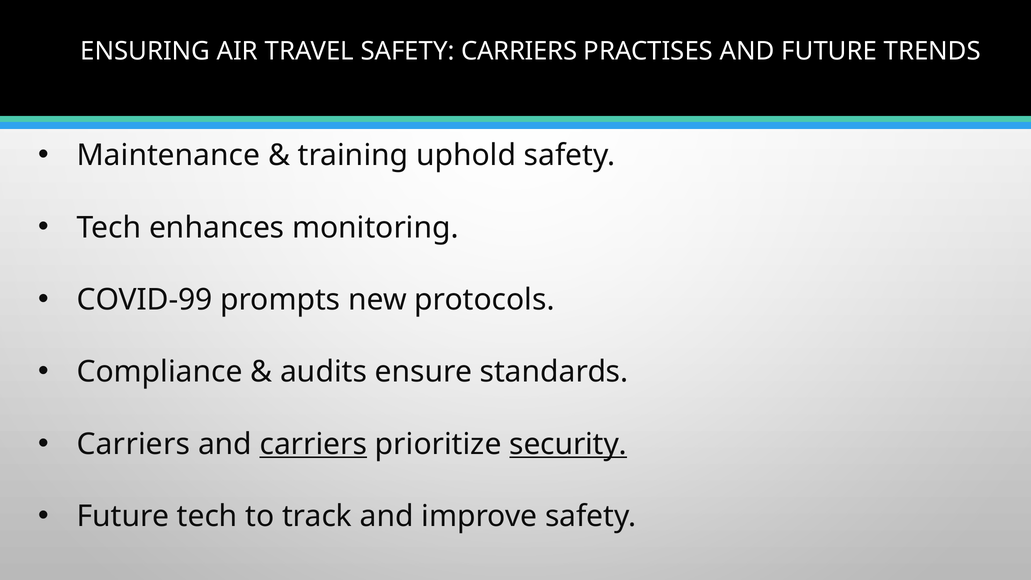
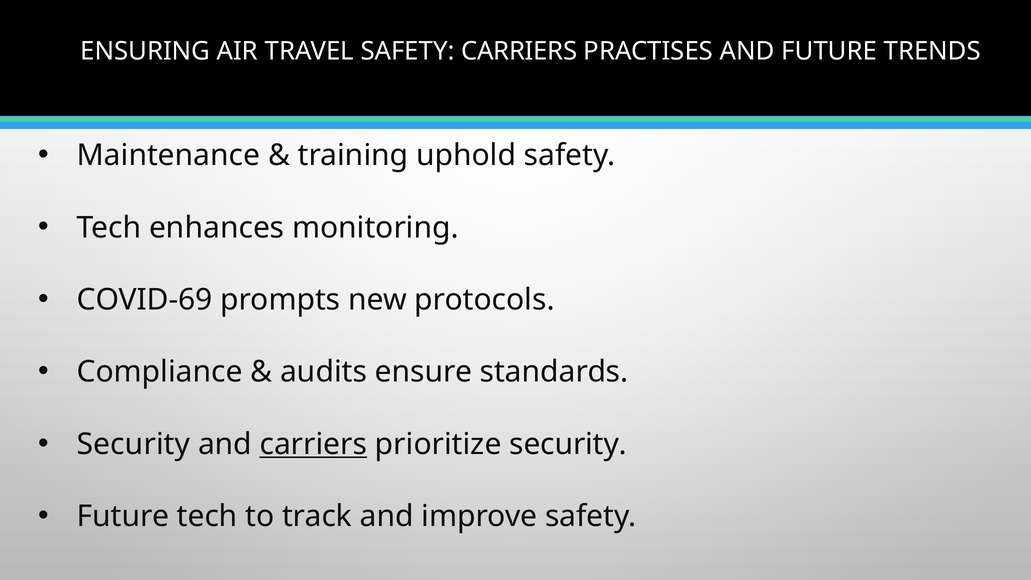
COVID-99: COVID-99 -> COVID-69
Carriers at (133, 444): Carriers -> Security
security at (568, 444) underline: present -> none
